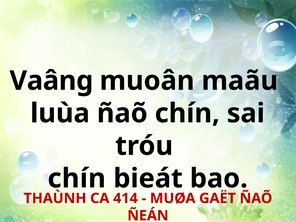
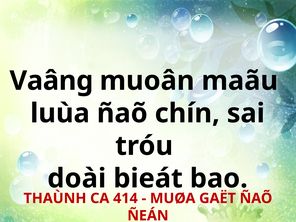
chín at (77, 178): chín -> doài
